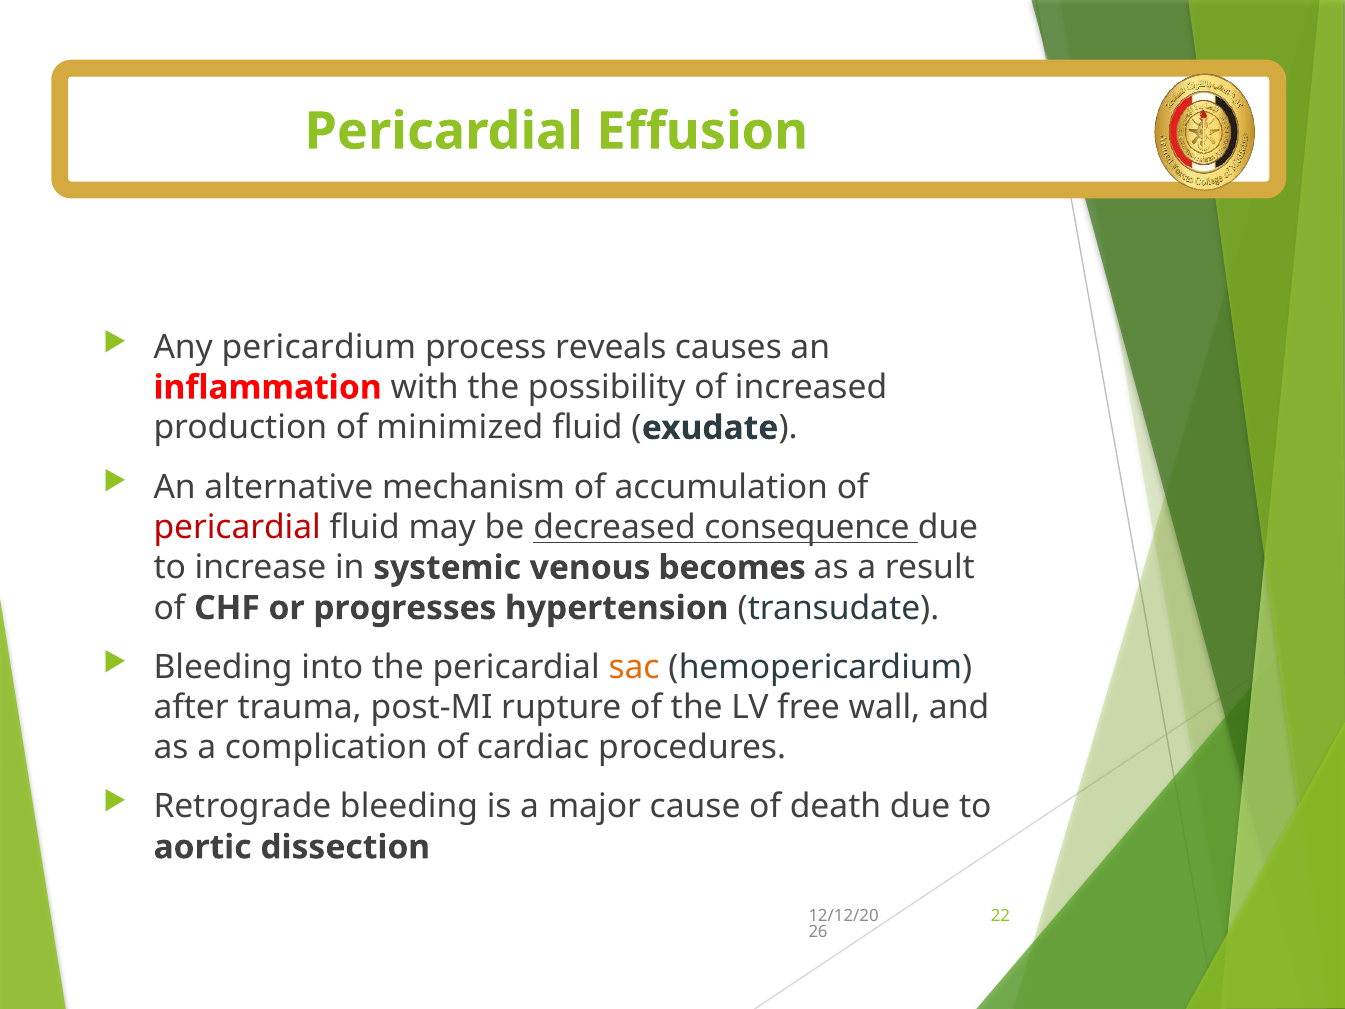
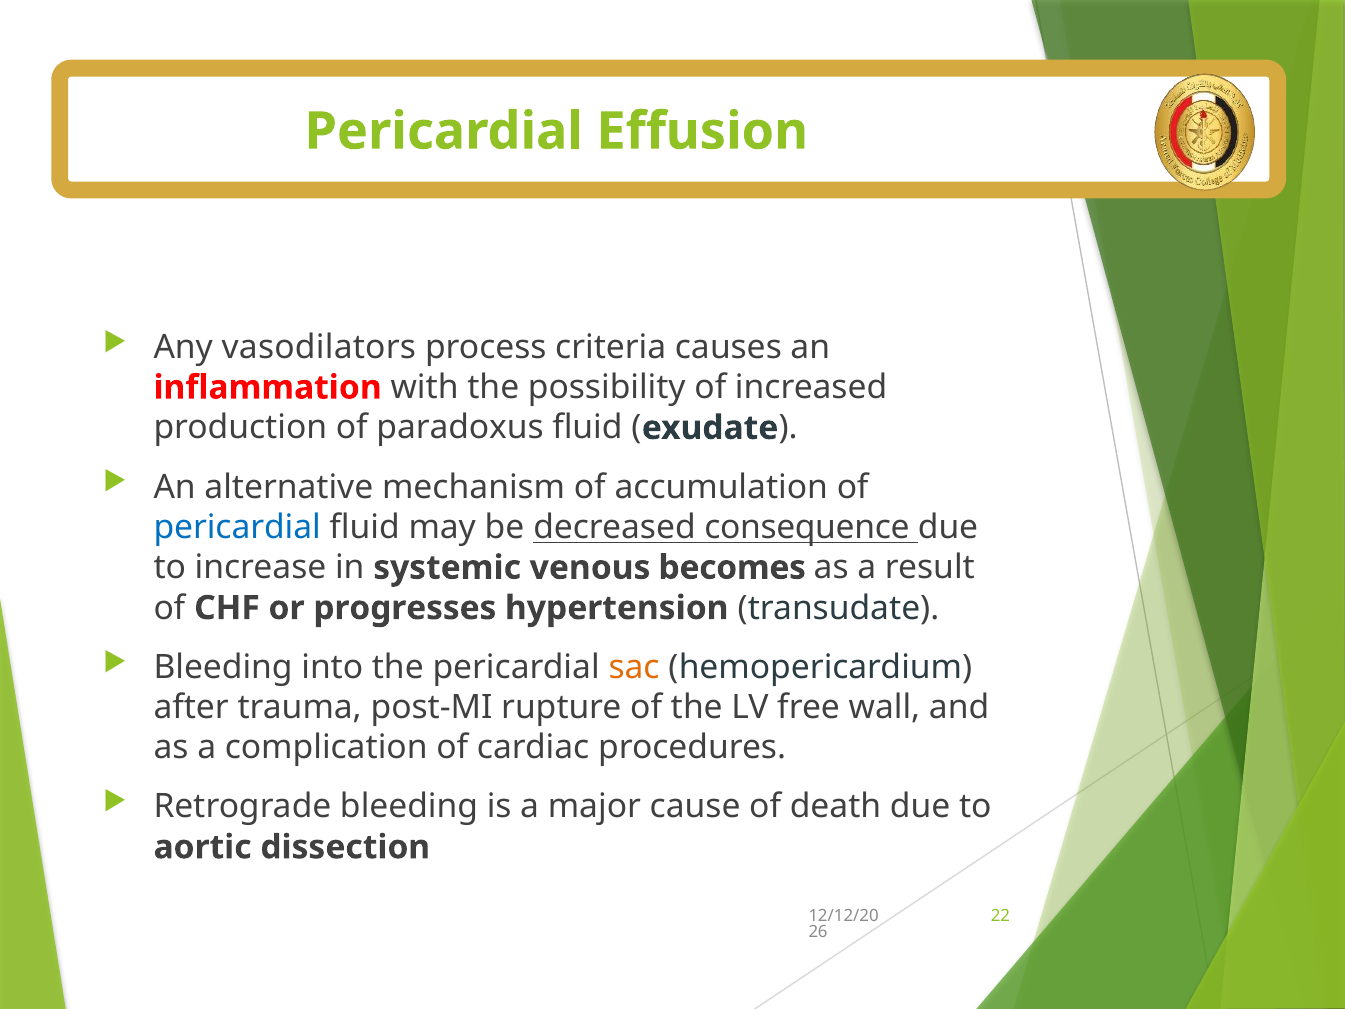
pericardium: pericardium -> vasodilators
reveals: reveals -> criteria
minimized: minimized -> paradoxus
pericardial at (237, 527) colour: red -> blue
